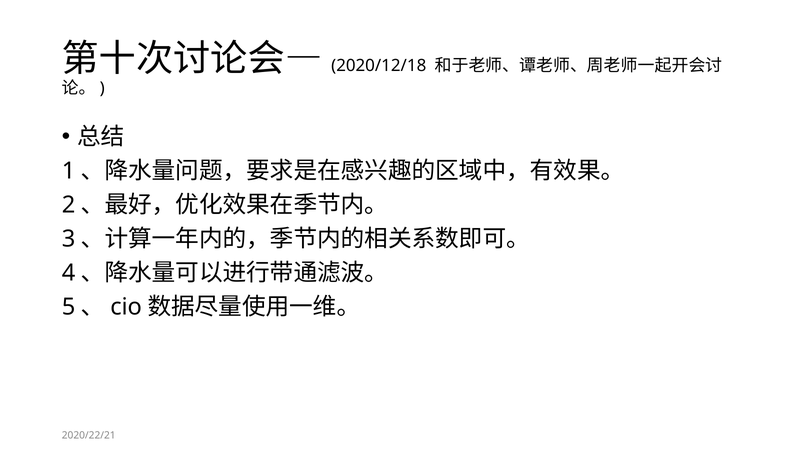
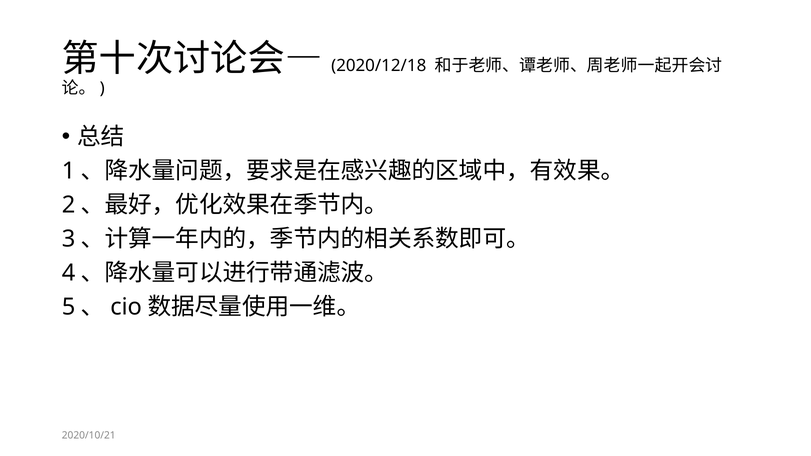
2020/22/21: 2020/22/21 -> 2020/10/21
